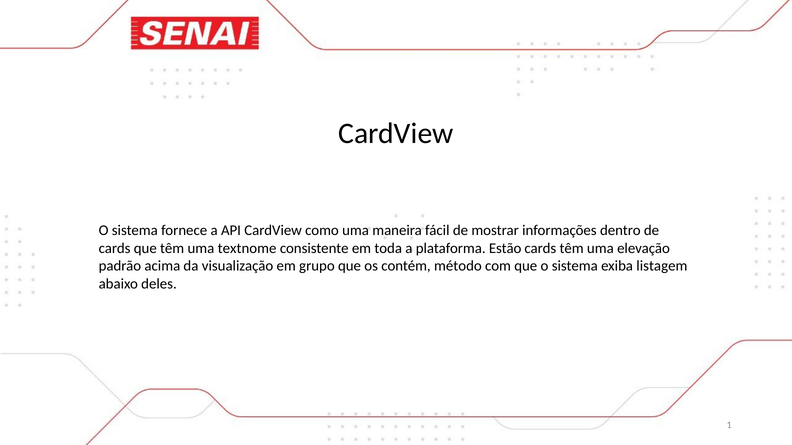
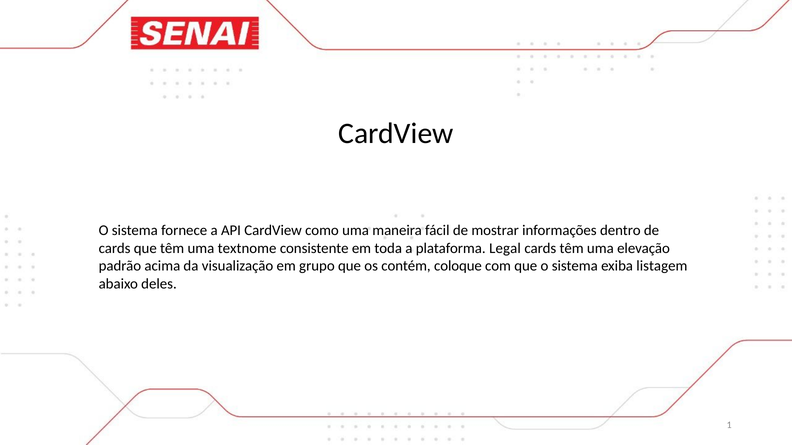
Estão: Estão -> Legal
método: método -> coloque
